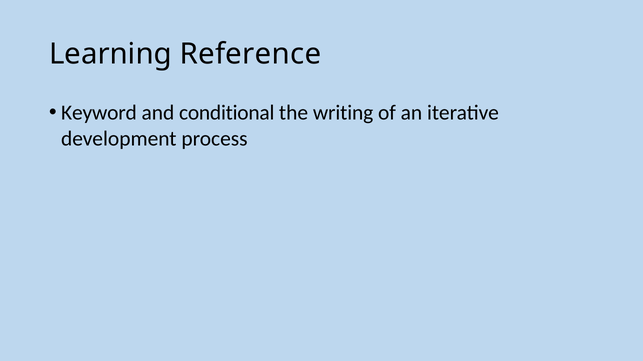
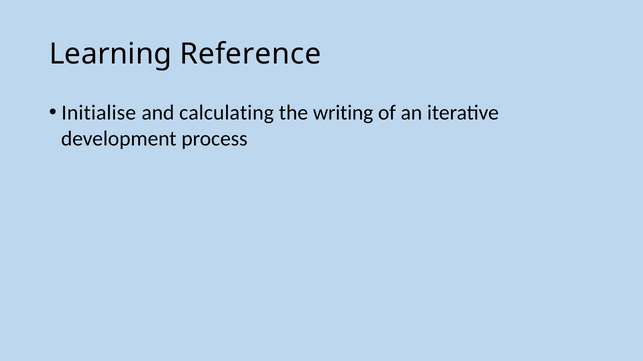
Keyword: Keyword -> Initialise
conditional: conditional -> calculating
